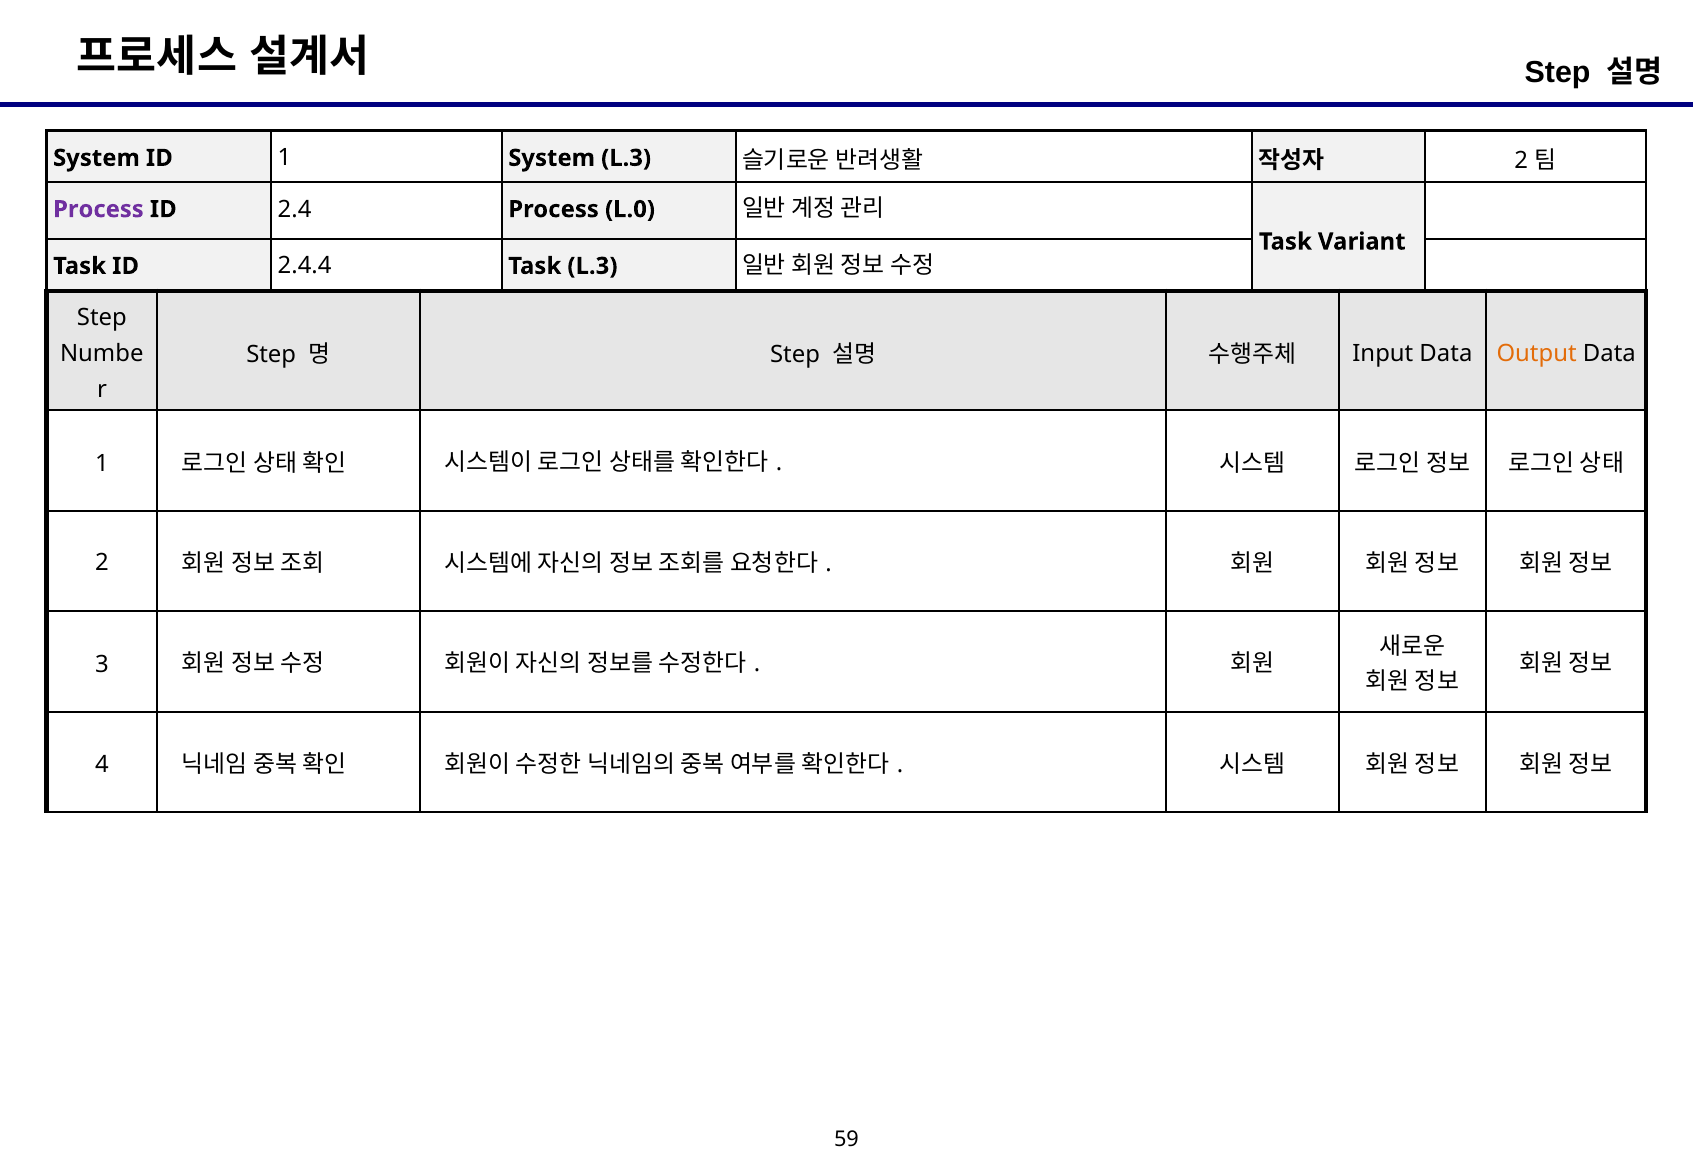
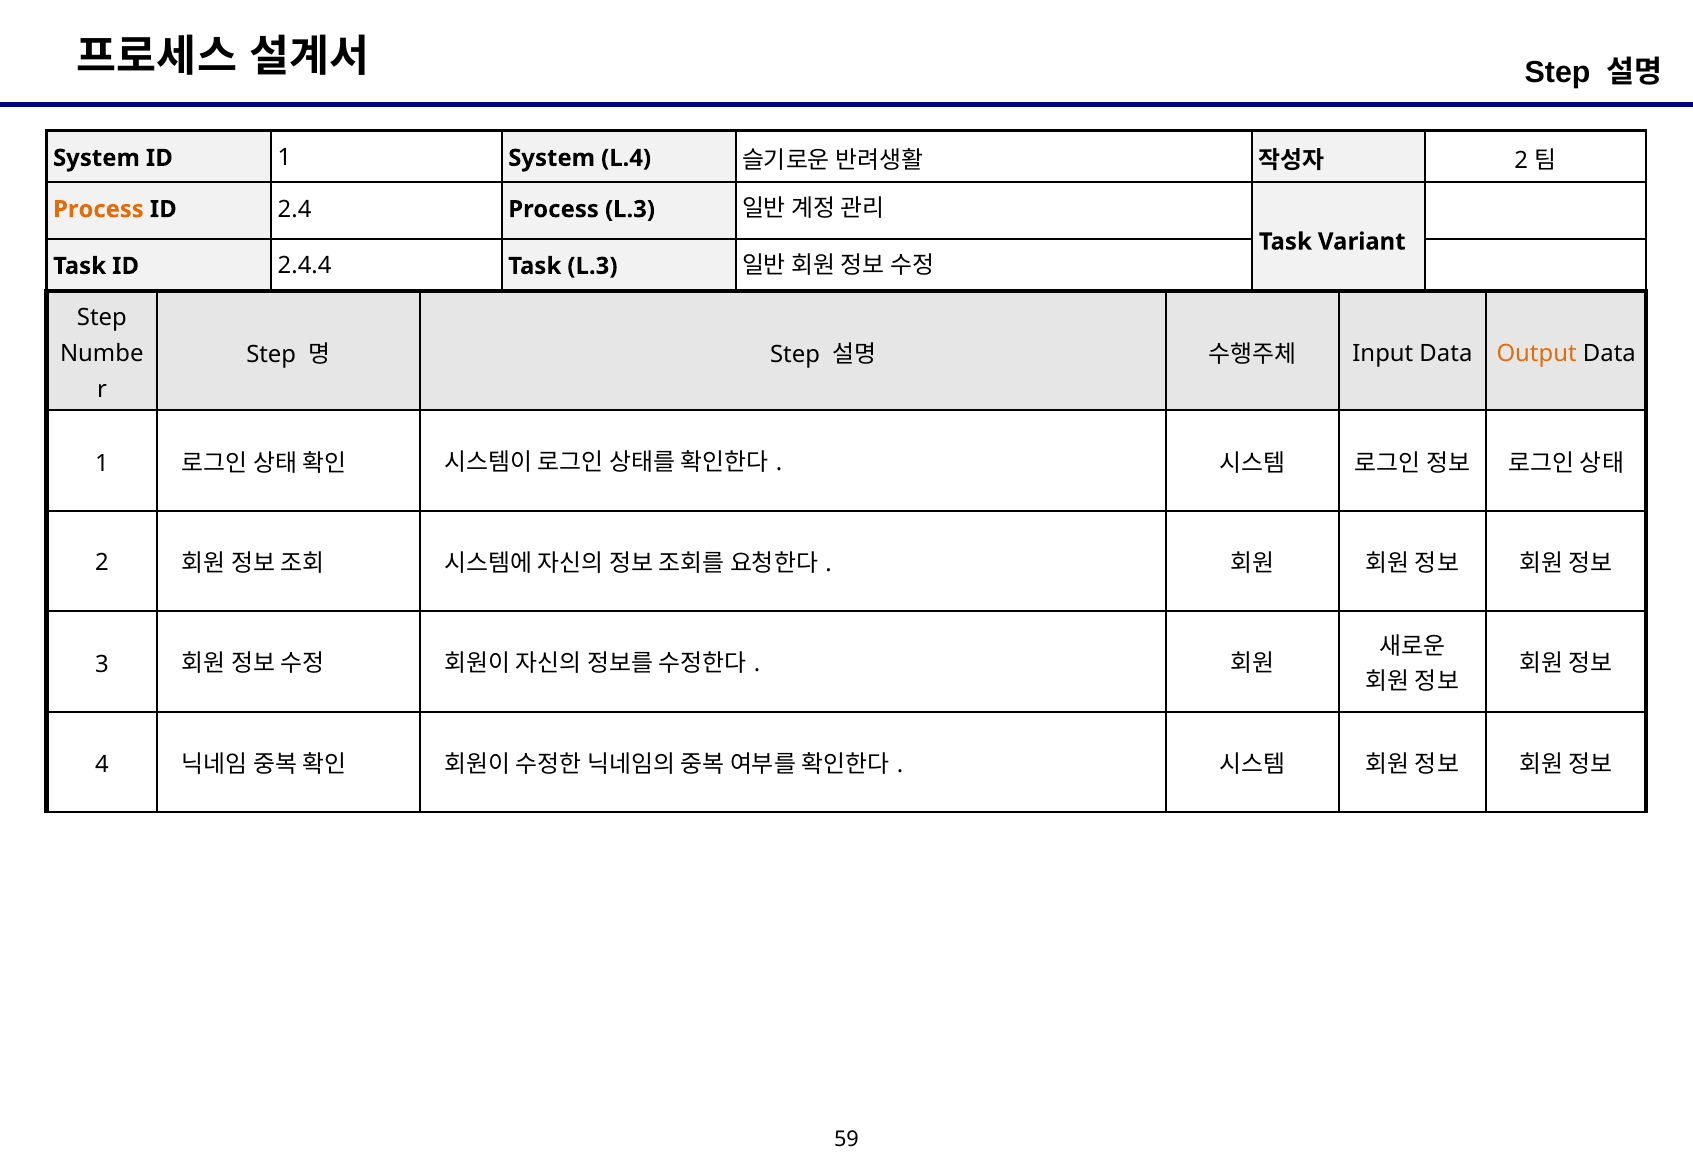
System L.3: L.3 -> L.4
Process at (98, 209) colour: purple -> orange
Process L.0: L.0 -> L.3
